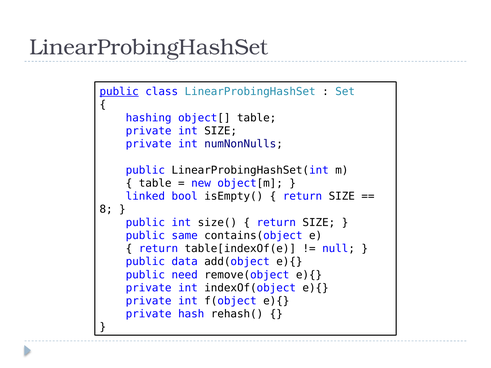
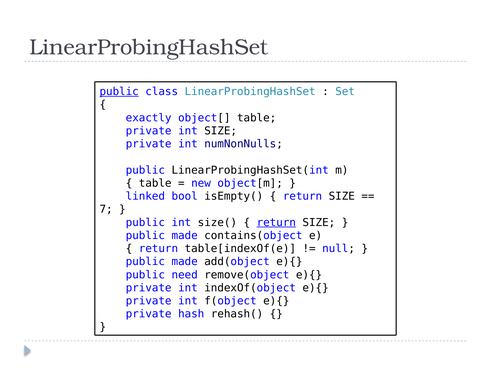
hashing: hashing -> exactly
8: 8 -> 7
return at (276, 223) underline: none -> present
same at (185, 236): same -> made
data at (185, 262): data -> made
